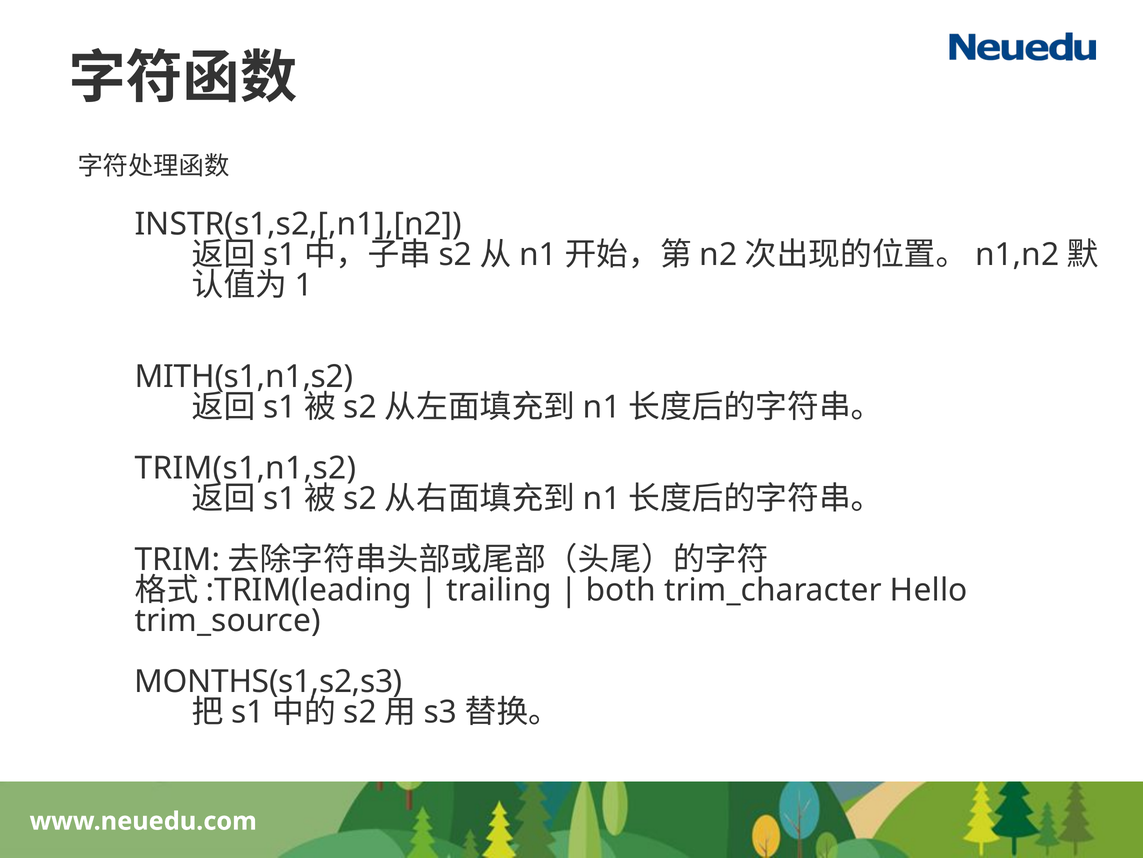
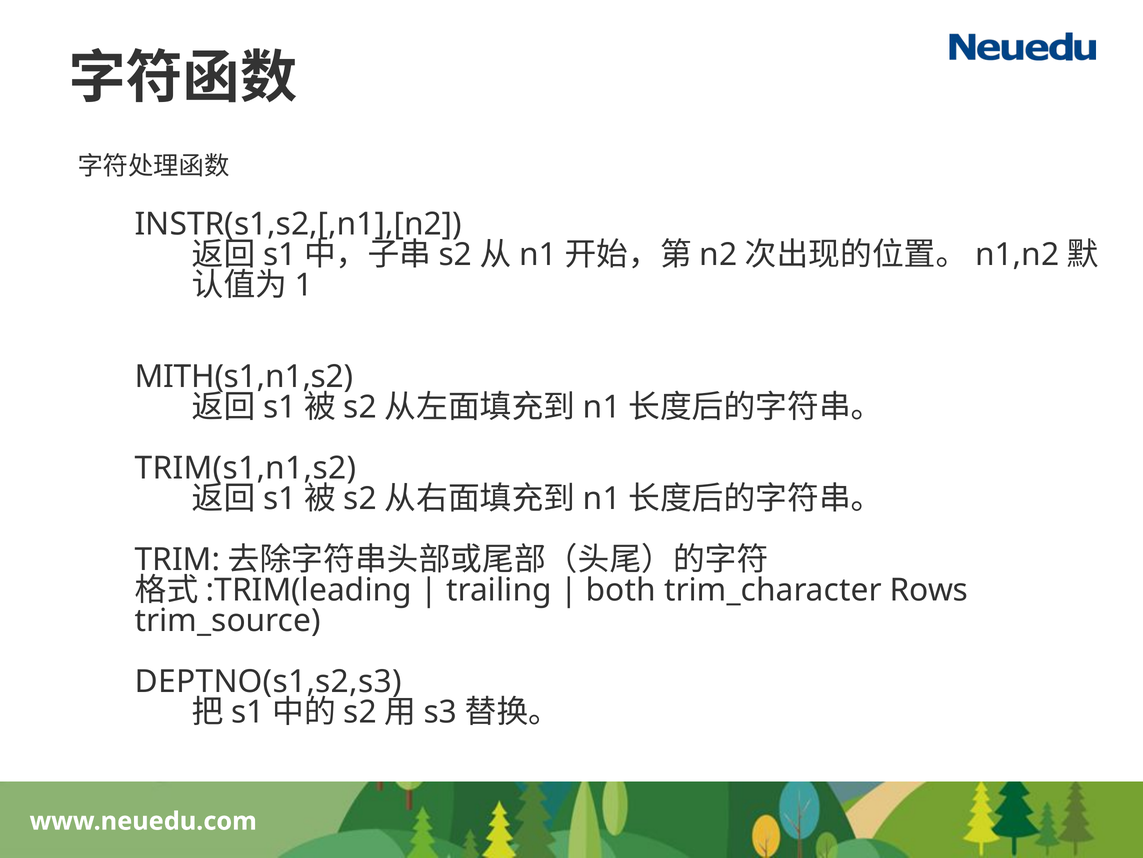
Hello: Hello -> Rows
MONTHS(s1,s2,s3: MONTHS(s1,s2,s3 -> DEPTNO(s1,s2,s3
